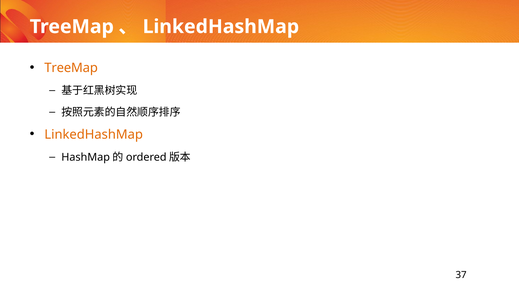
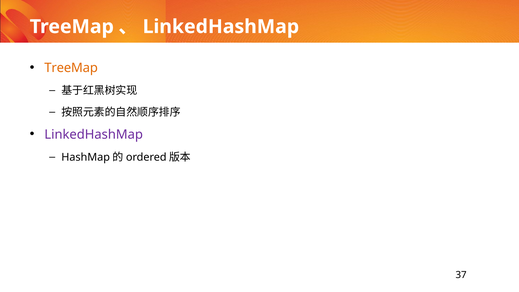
LinkedHashMap at (94, 134) colour: orange -> purple
